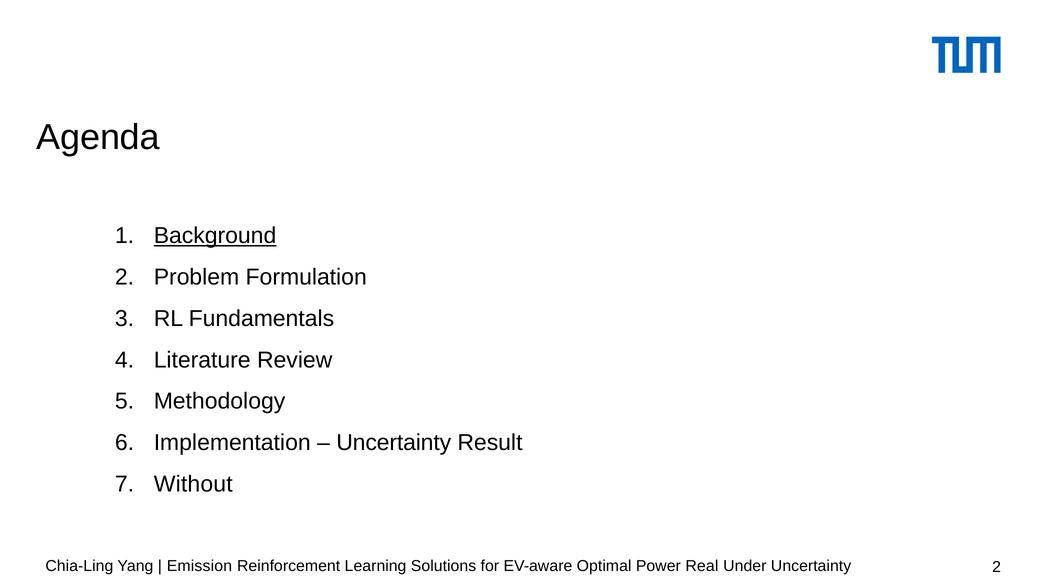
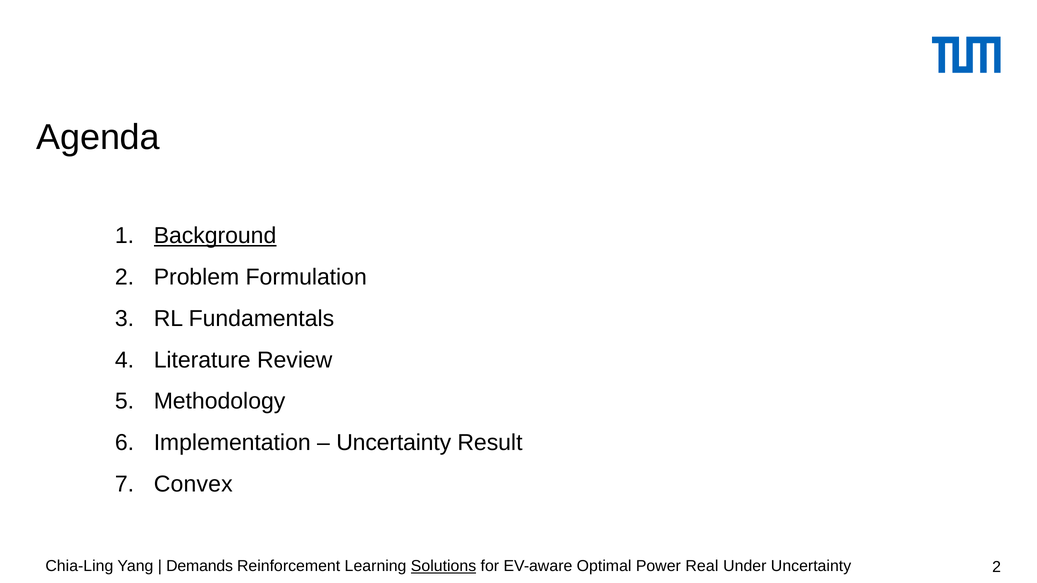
Without: Without -> Convex
Emission: Emission -> Demands
Solutions underline: none -> present
